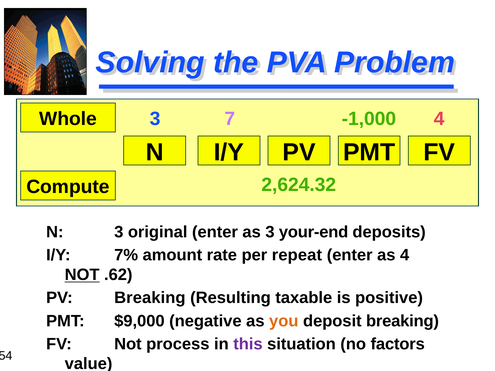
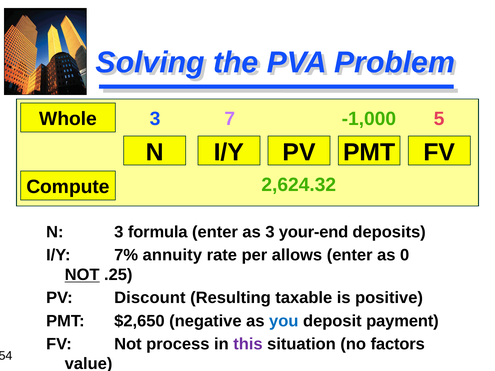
-1,000 4: 4 -> 5
original: original -> formula
amount: amount -> annuity
repeat: repeat -> allows
as 4: 4 -> 0
.62: .62 -> .25
PV Breaking: Breaking -> Discount
$9,000: $9,000 -> $2,650
you colour: orange -> blue
deposit breaking: breaking -> payment
